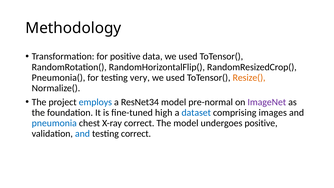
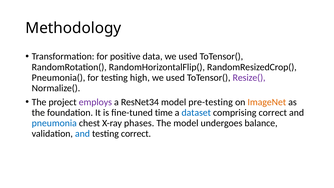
very: very -> high
Resize( colour: orange -> purple
employs colour: blue -> purple
pre-normal: pre-normal -> pre-testing
ImageNet colour: purple -> orange
high: high -> time
comprising images: images -> correct
X-ray correct: correct -> phases
undergoes positive: positive -> balance
